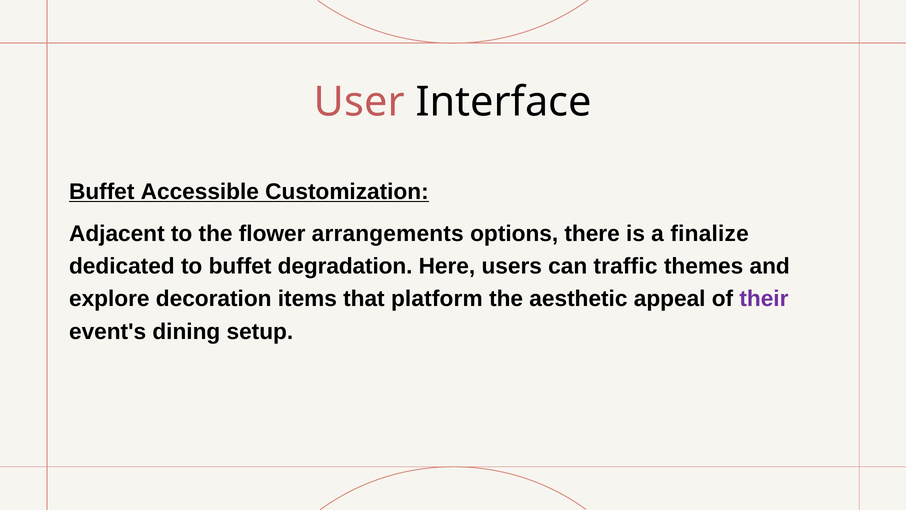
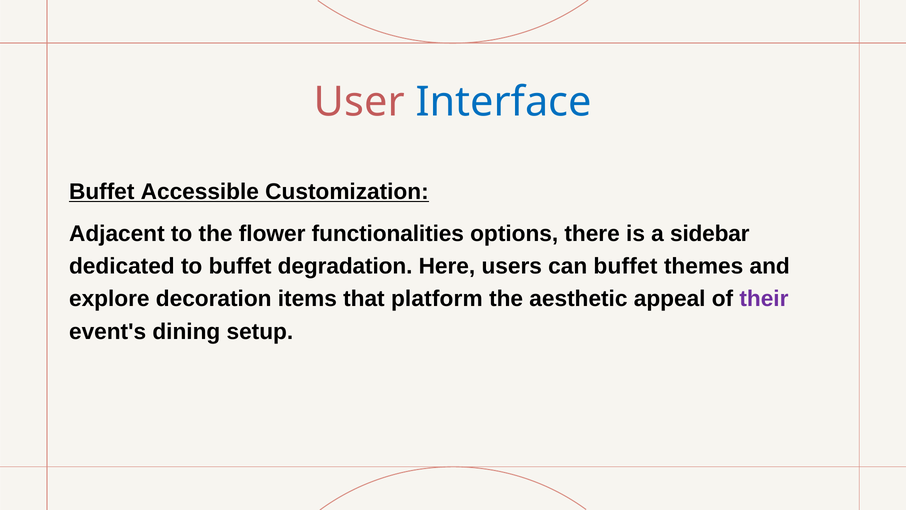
Interface colour: black -> blue
arrangements: arrangements -> functionalities
finalize: finalize -> sidebar
can traffic: traffic -> buffet
